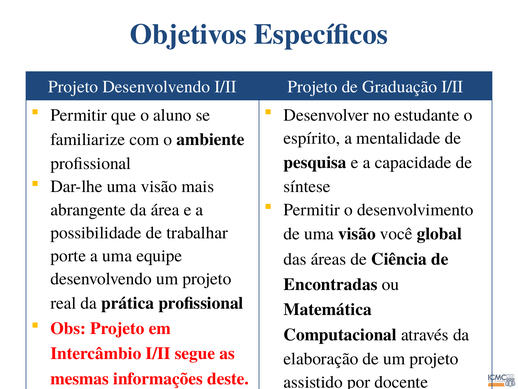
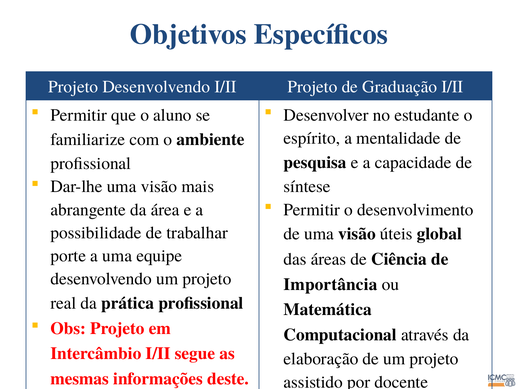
você: você -> úteis
Encontradas: Encontradas -> Importância
